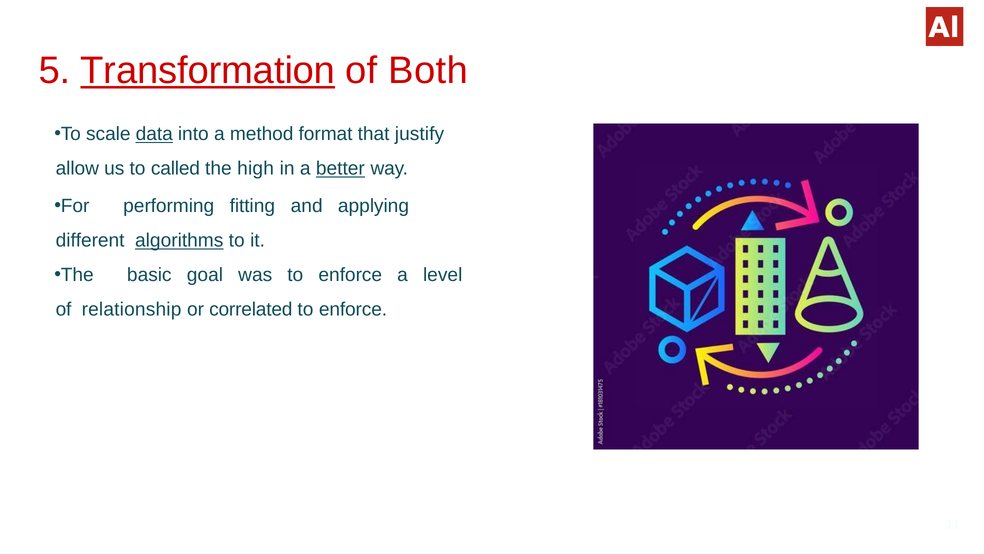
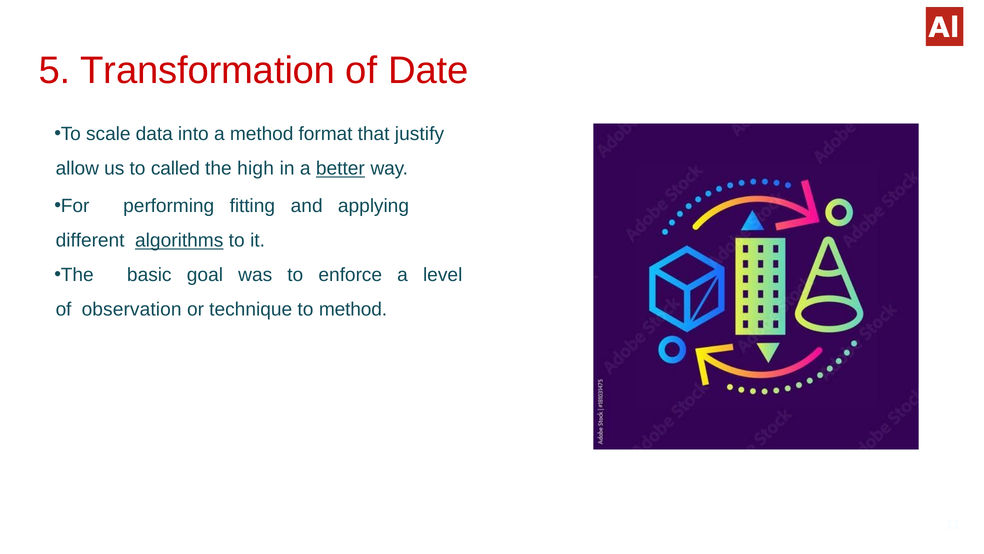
Transformation underline: present -> none
Both: Both -> Date
data underline: present -> none
relationship: relationship -> observation
correlated: correlated -> technique
enforce at (353, 309): enforce -> method
